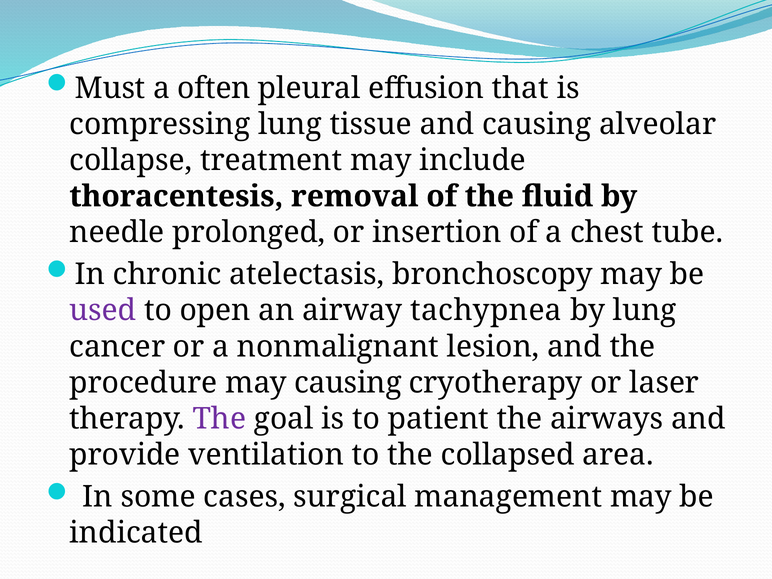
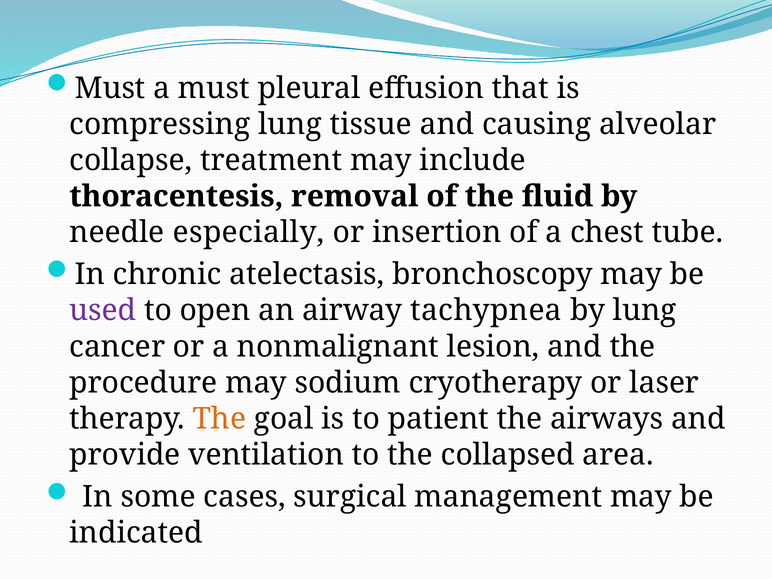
a often: often -> must
prolonged: prolonged -> especially
may causing: causing -> sodium
The at (219, 419) colour: purple -> orange
